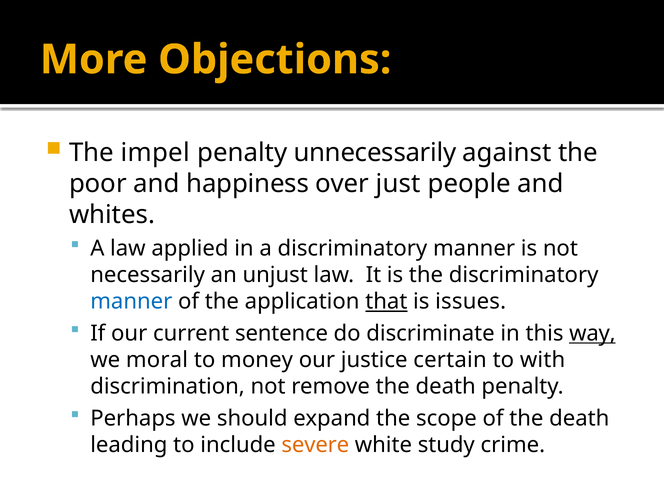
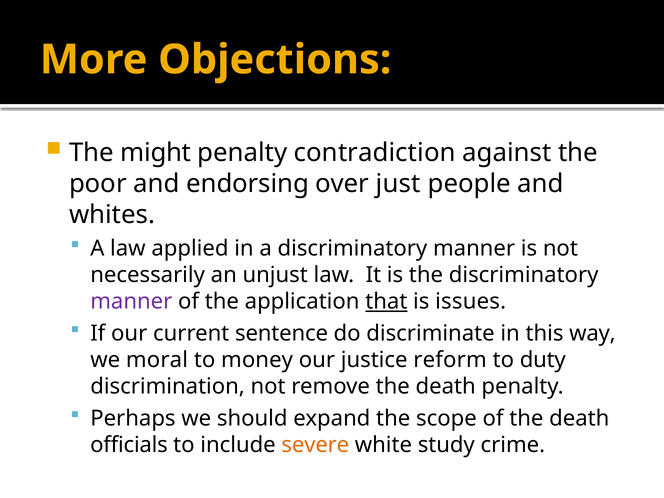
impel: impel -> might
unnecessarily: unnecessarily -> contradiction
happiness: happiness -> endorsing
manner at (131, 302) colour: blue -> purple
way underline: present -> none
certain: certain -> reform
with: with -> duty
leading: leading -> officials
